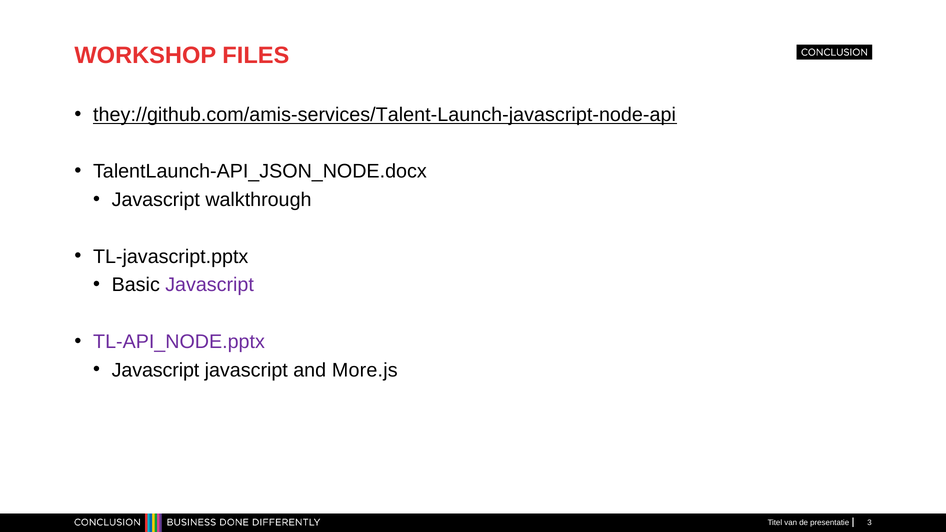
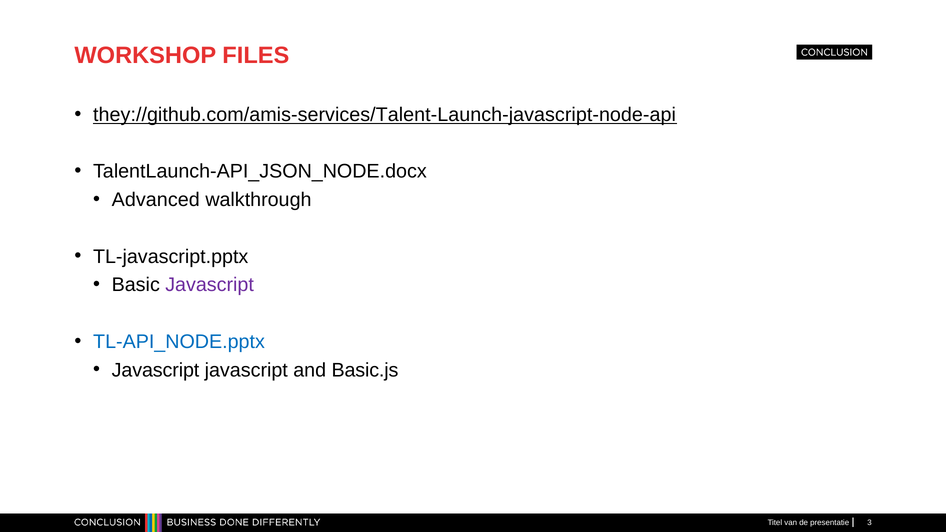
Javascript at (156, 200): Javascript -> Advanced
TL-API_NODE.pptx colour: purple -> blue
More.js: More.js -> Basic.js
